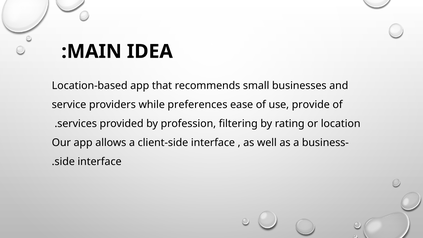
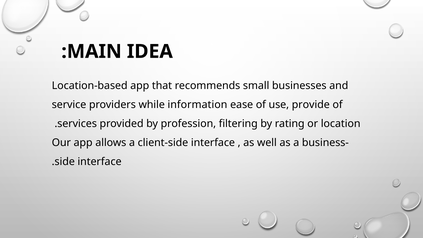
preferences: preferences -> information
